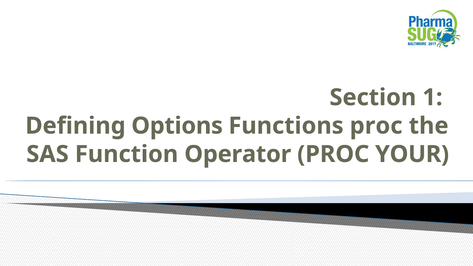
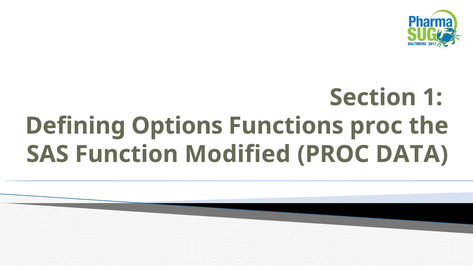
Operator: Operator -> Modified
YOUR: YOUR -> DATA
